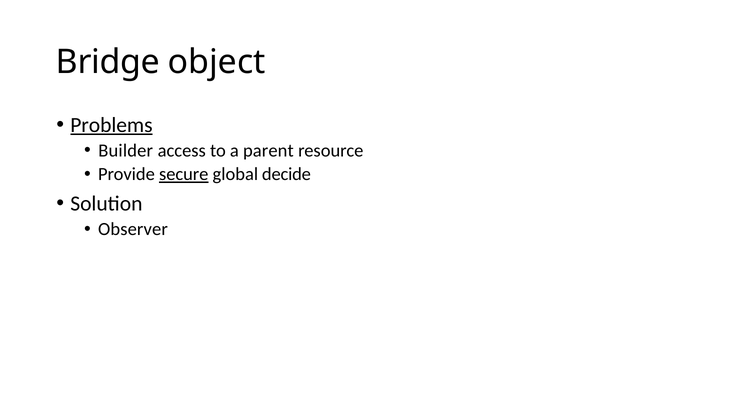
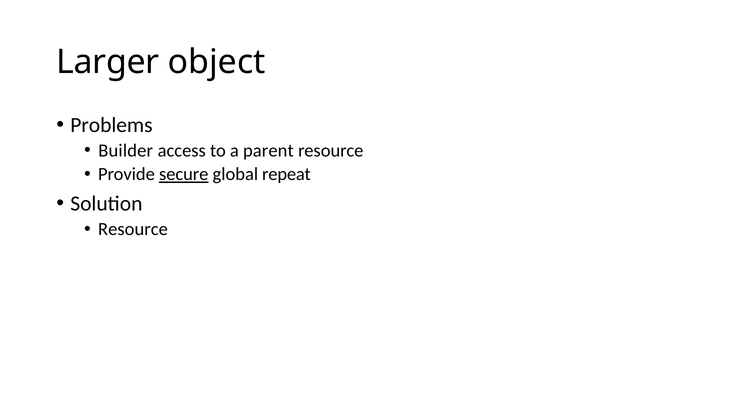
Bridge: Bridge -> Larger
Problems underline: present -> none
decide: decide -> repeat
Observer at (133, 229): Observer -> Resource
